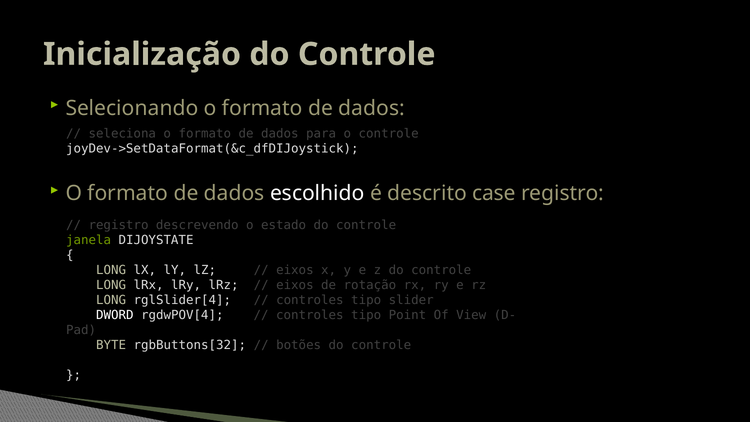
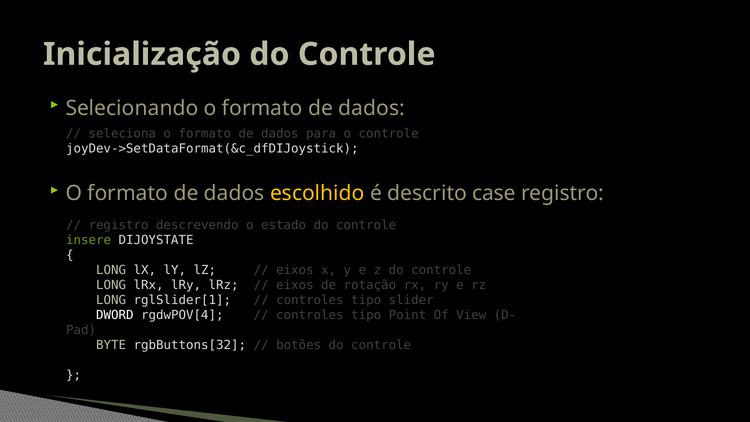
escolhido colour: white -> yellow
janela: janela -> insere
rglSlider[4: rglSlider[4 -> rglSlider[1
